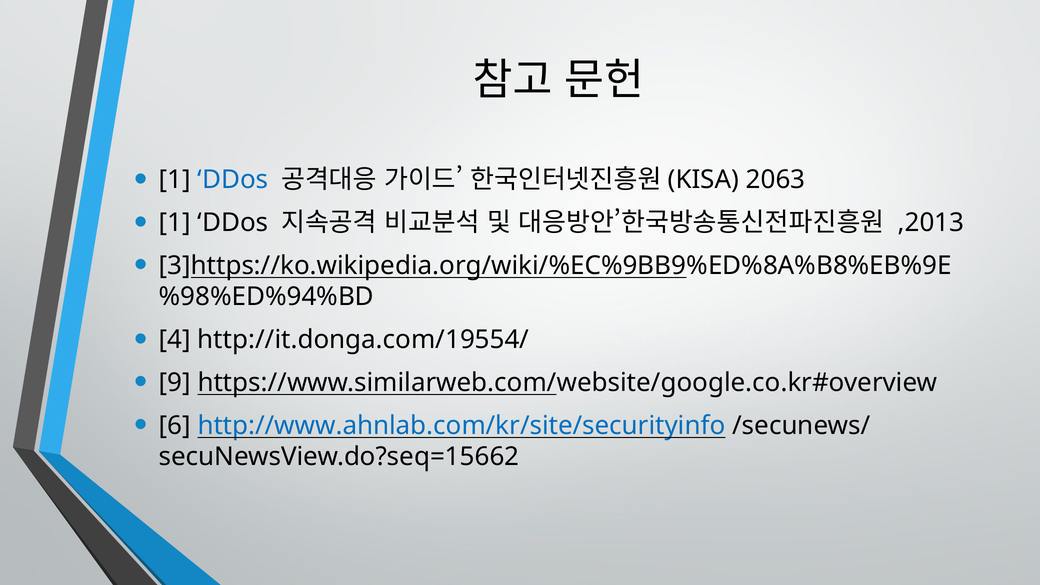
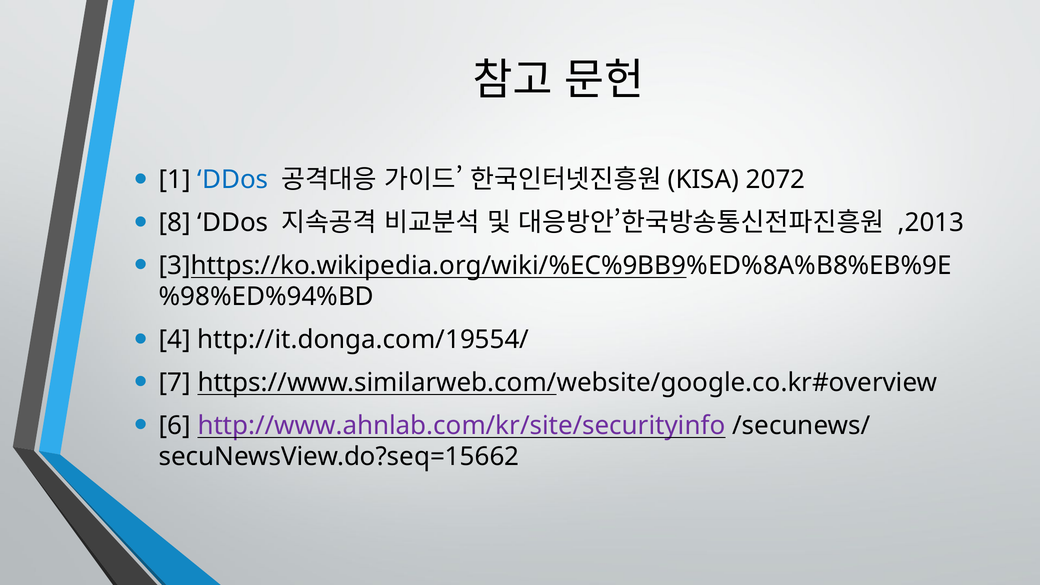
2063: 2063 -> 2072
1 at (175, 223): 1 -> 8
9: 9 -> 7
http://www.ahnlab.com/kr/site/securityinfo colour: blue -> purple
